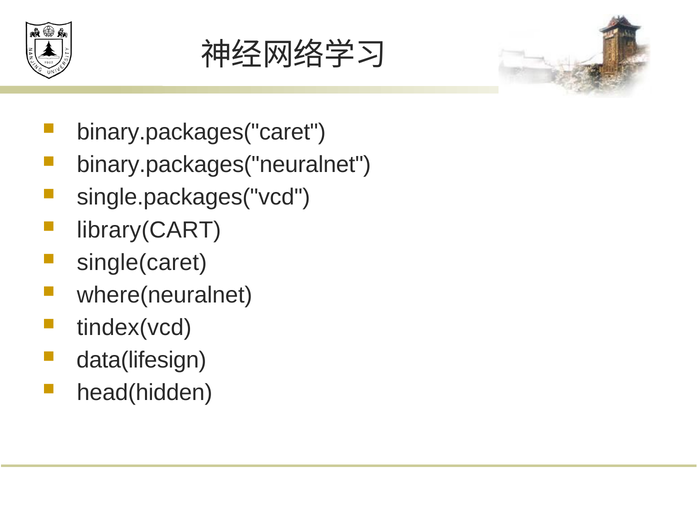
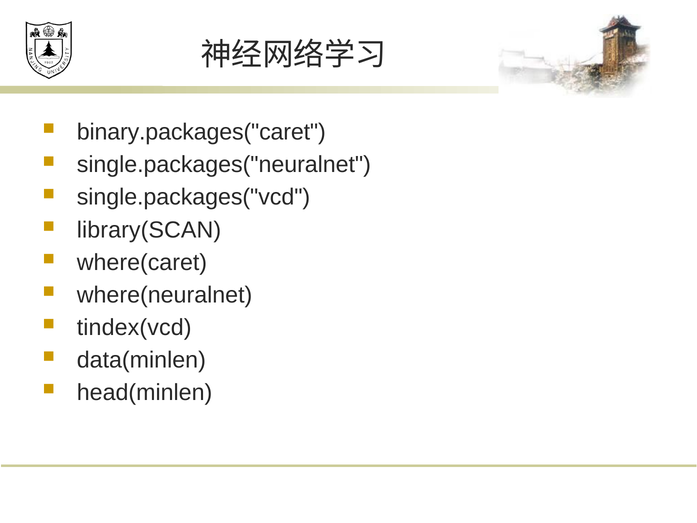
binary.packages("neuralnet: binary.packages("neuralnet -> single.packages("neuralnet
library(CART: library(CART -> library(SCAN
single(caret: single(caret -> where(caret
data(lifesign: data(lifesign -> data(minlen
head(hidden: head(hidden -> head(minlen
